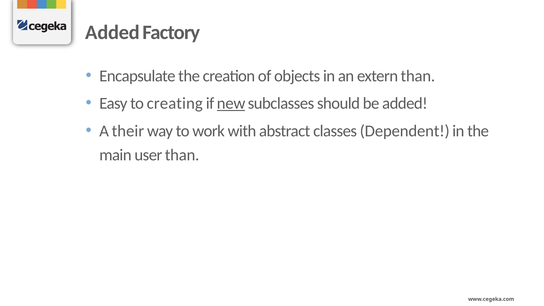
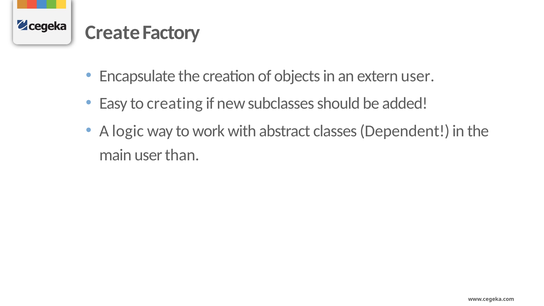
Added at (113, 33): Added -> Create
extern than: than -> user
new underline: present -> none
their: their -> logic
